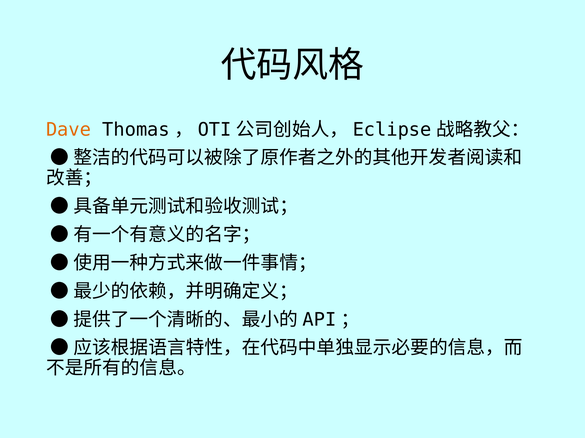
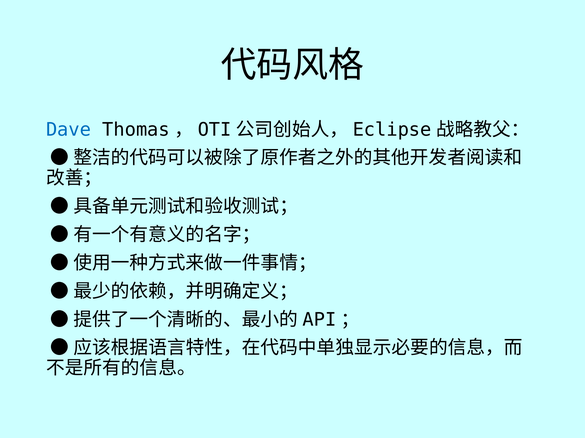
Dave colour: orange -> blue
